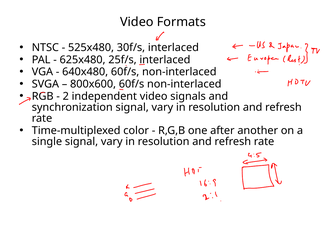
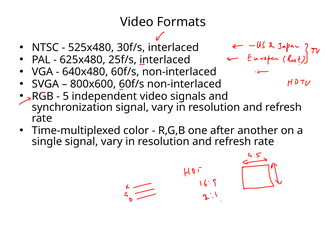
2: 2 -> 5
